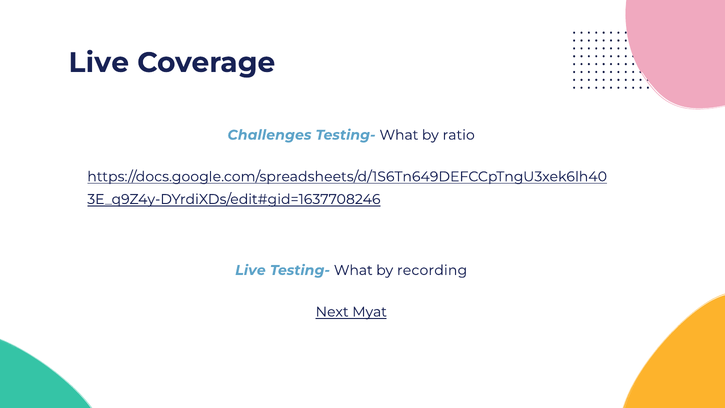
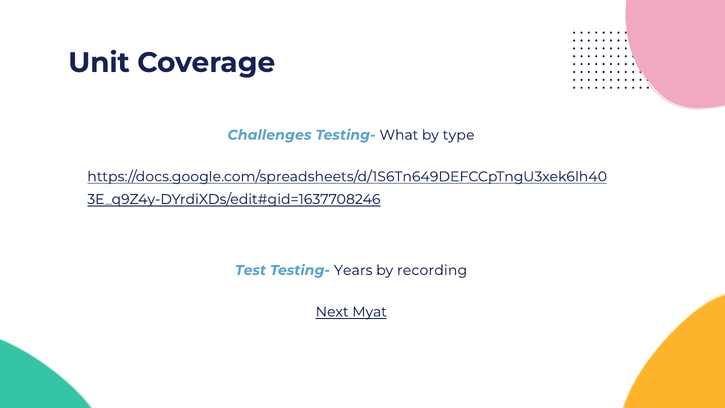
Live at (99, 63): Live -> Unit
ratio: ratio -> type
Live at (250, 270): Live -> Test
What at (353, 270): What -> Years
